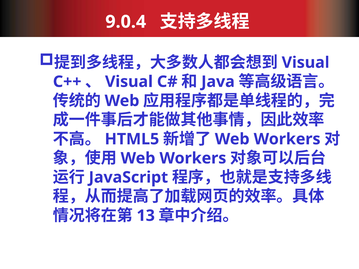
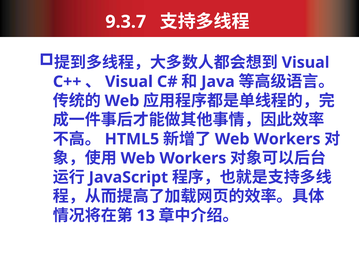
9.0.4: 9.0.4 -> 9.3.7
